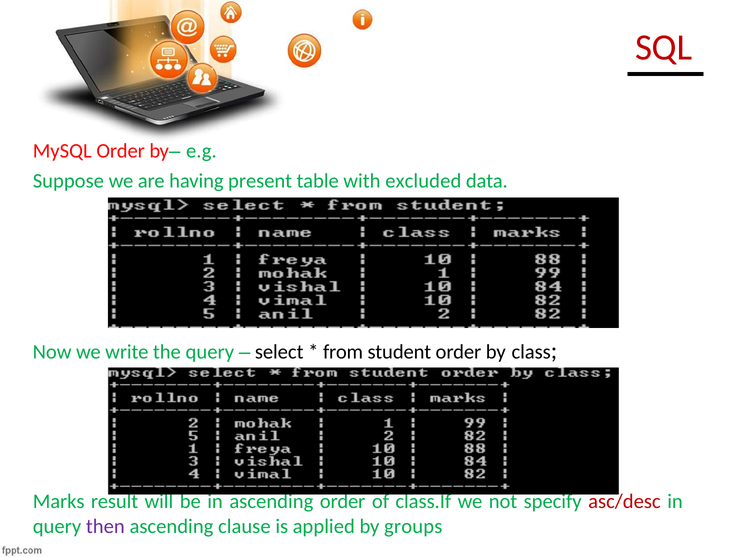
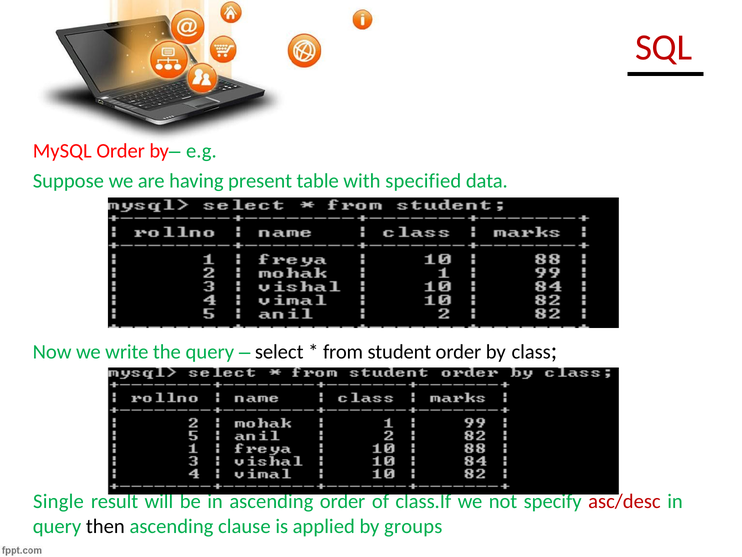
excluded: excluded -> specified
Marks: Marks -> Single
then colour: purple -> black
